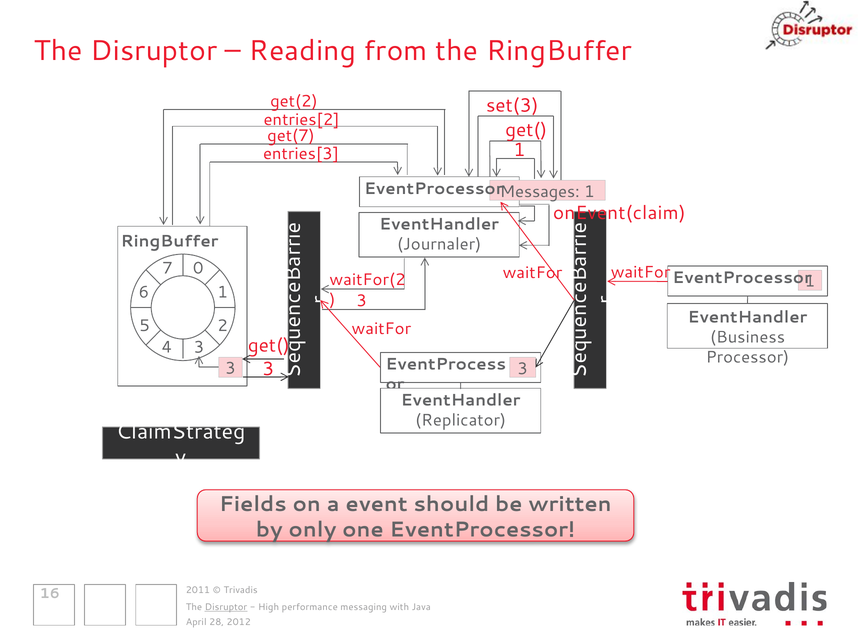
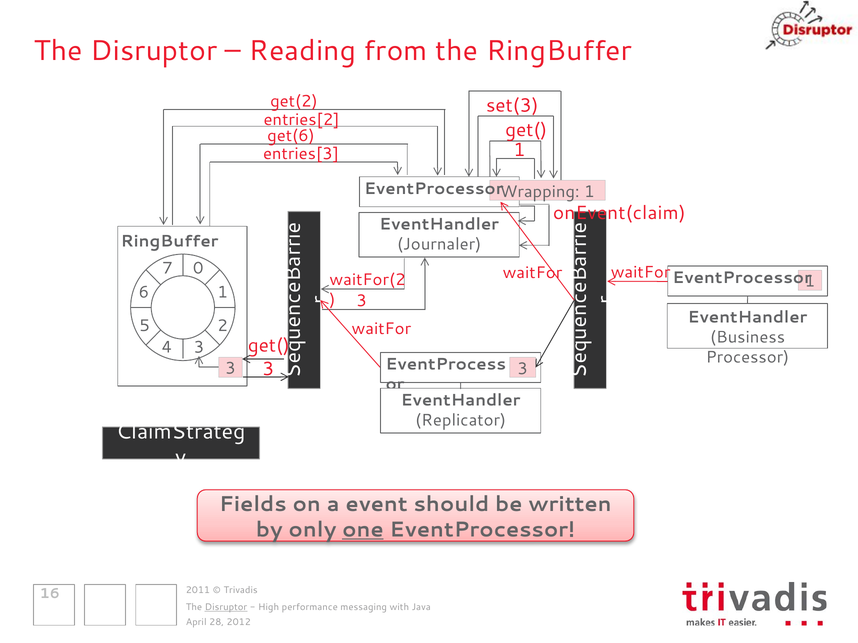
get(7: get(7 -> get(6
Messages: Messages -> Wrapping
one underline: none -> present
